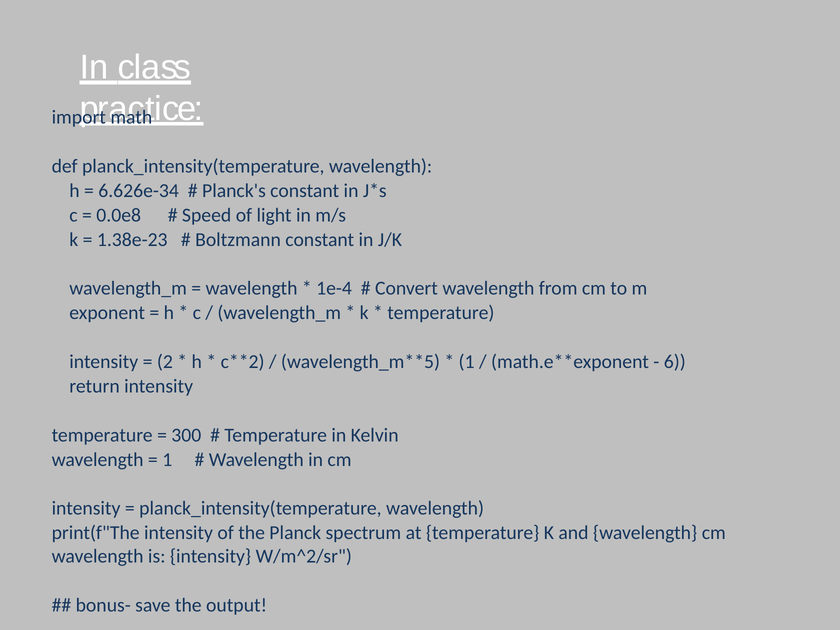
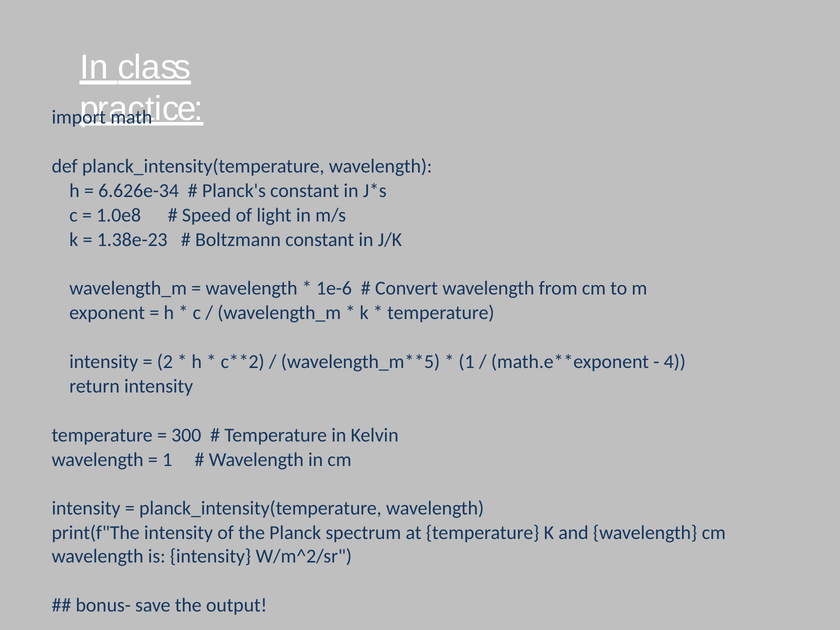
0.0e8: 0.0e8 -> 1.0e8
1e-4: 1e-4 -> 1e-6
6: 6 -> 4
